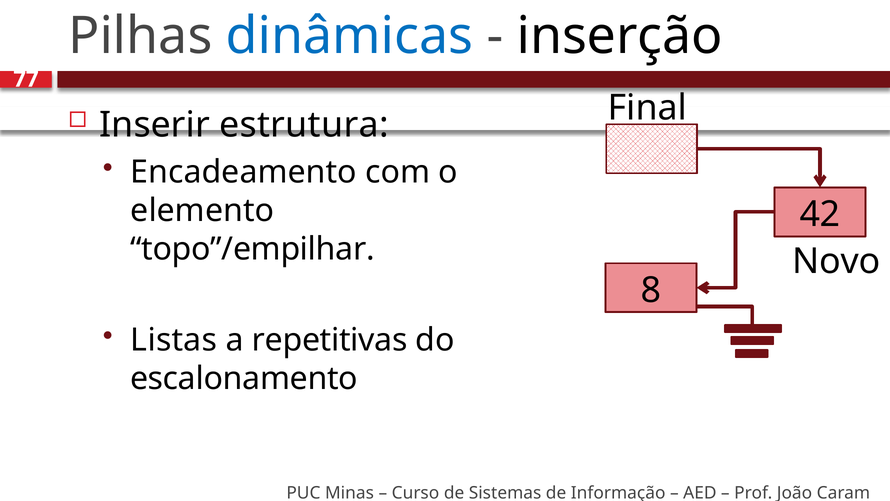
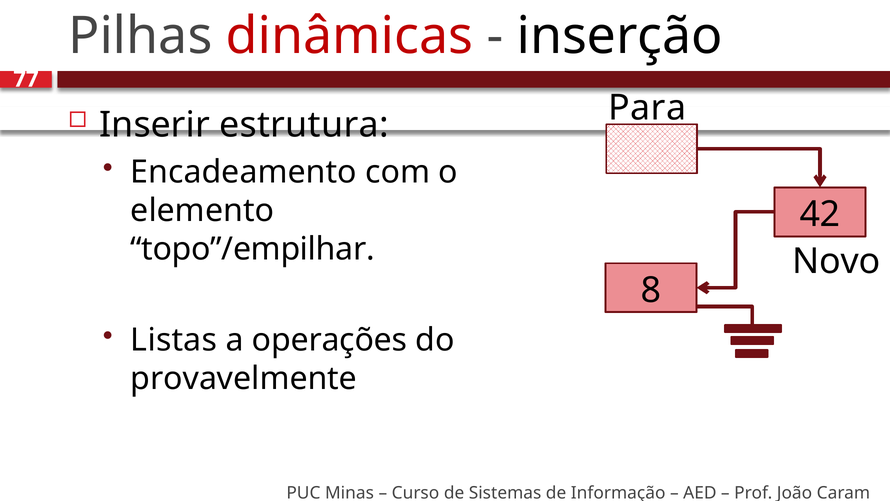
dinâmicas colour: blue -> red
Final: Final -> Para
repetitivas: repetitivas -> operações
escalonamento: escalonamento -> provavelmente
